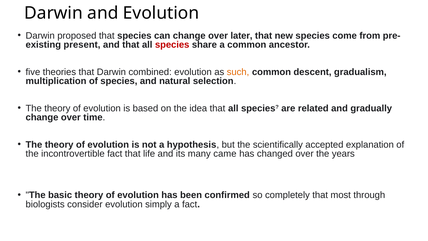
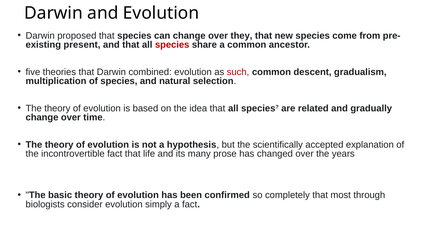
later: later -> they
such colour: orange -> red
came: came -> prose
